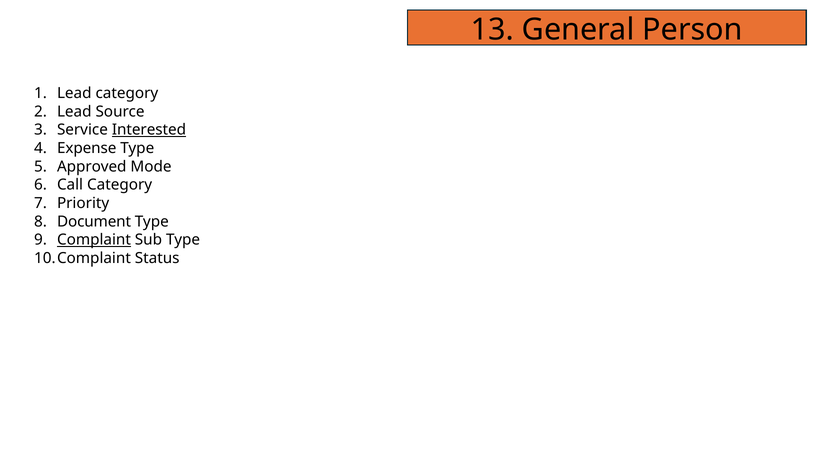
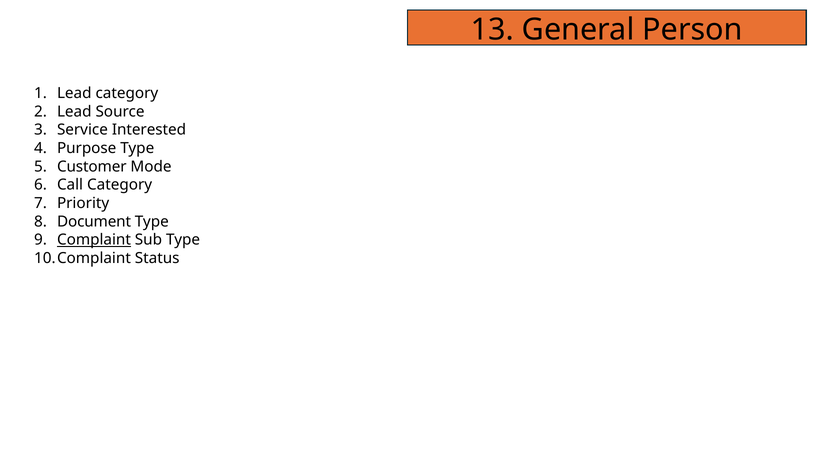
Interested underline: present -> none
Expense: Expense -> Purpose
Approved: Approved -> Customer
